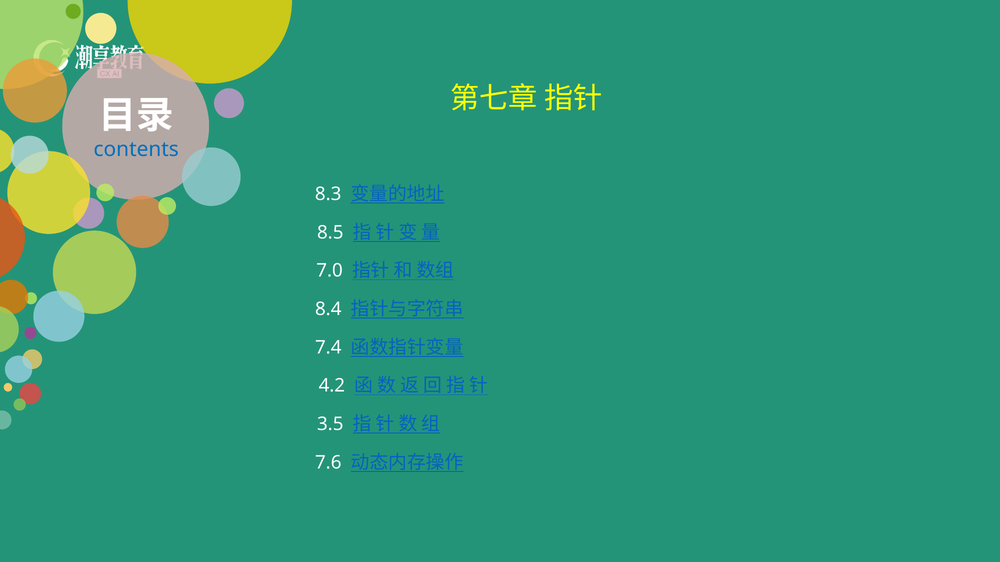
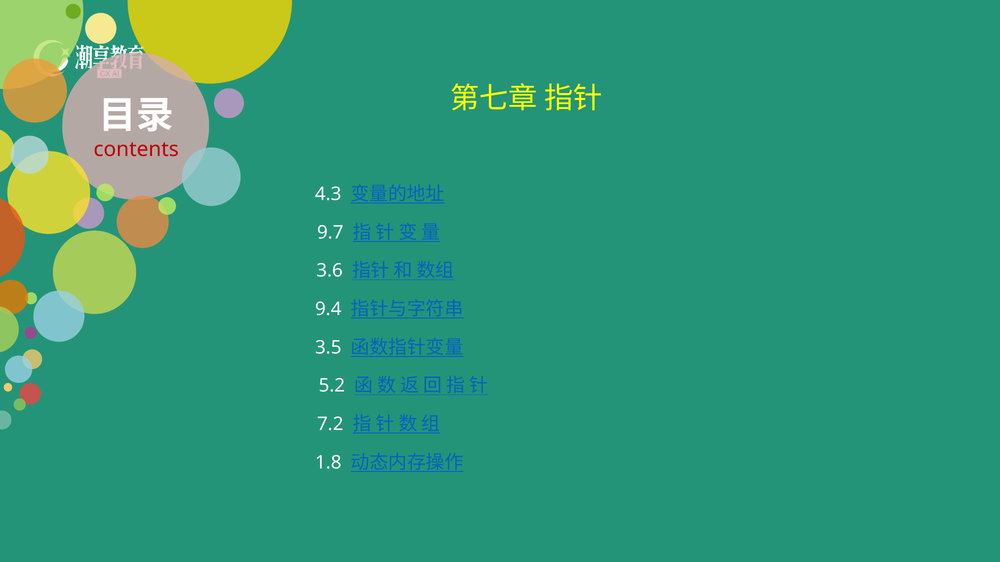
contents colour: blue -> red
8.3: 8.3 -> 4.3
8.5: 8.5 -> 9.7
7.0: 7.0 -> 3.6
8.4: 8.4 -> 9.4
7.4: 7.4 -> 3.5
4.2: 4.2 -> 5.2
3.5: 3.5 -> 7.2
7.6: 7.6 -> 1.8
